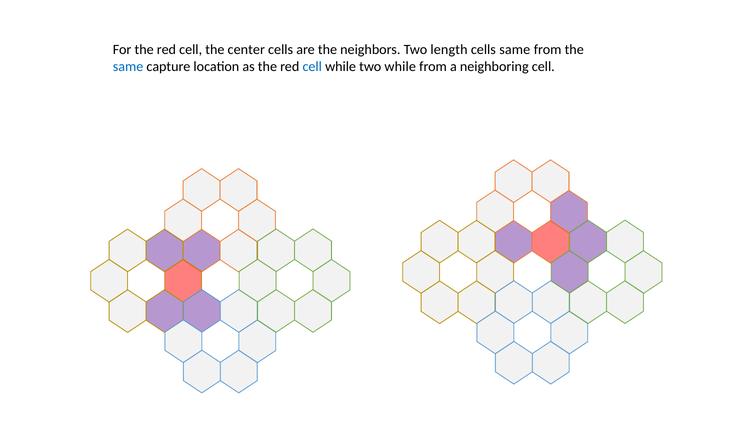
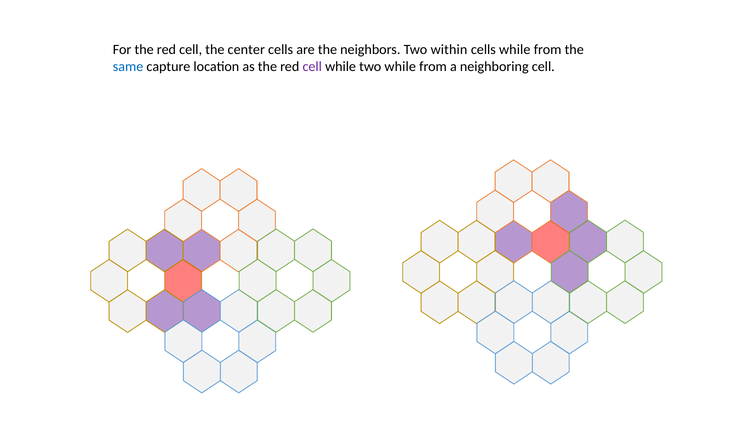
length: length -> within
cells same: same -> while
cell at (312, 67) colour: blue -> purple
